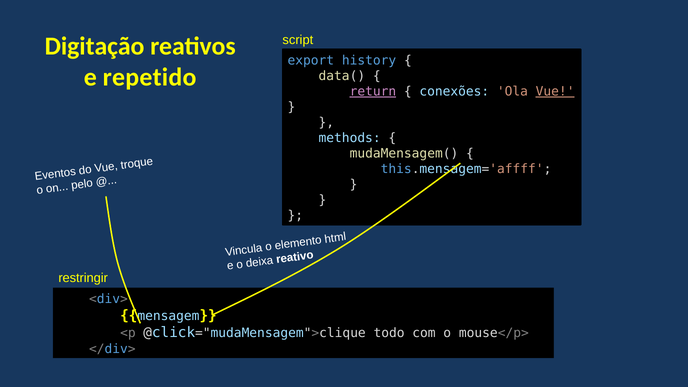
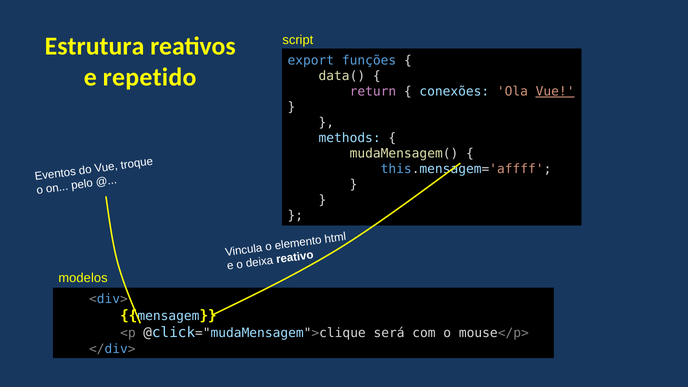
Digitação: Digitação -> Estrutura
history: history -> funções
return underline: present -> none
restringir: restringir -> modelos
todo: todo -> será
